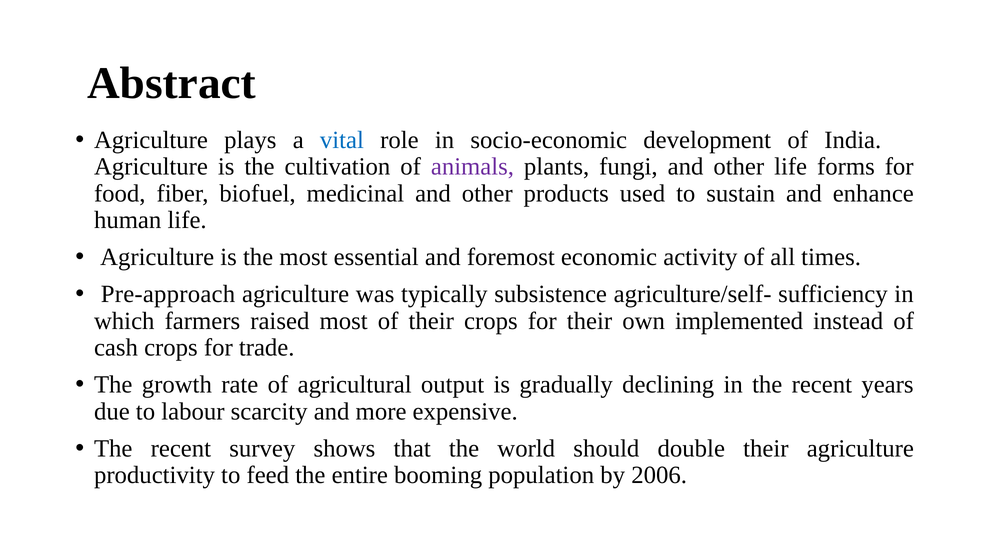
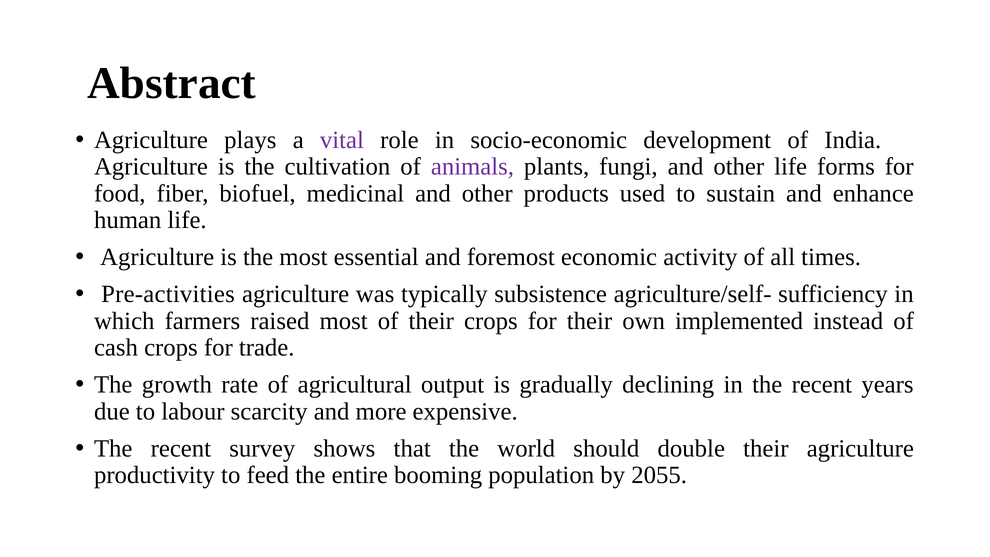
vital colour: blue -> purple
Pre-approach: Pre-approach -> Pre-activities
2006: 2006 -> 2055
